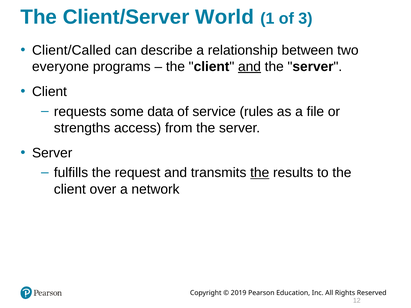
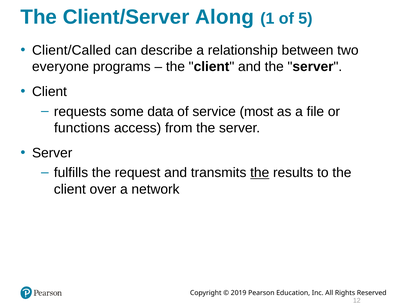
World: World -> Along
3: 3 -> 5
and at (249, 67) underline: present -> none
rules: rules -> most
strengths: strengths -> functions
